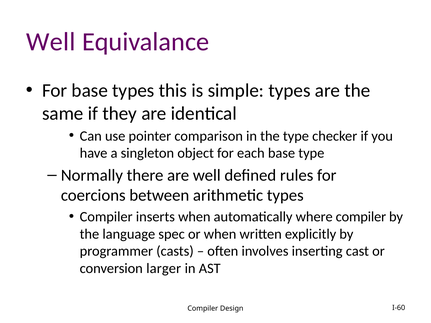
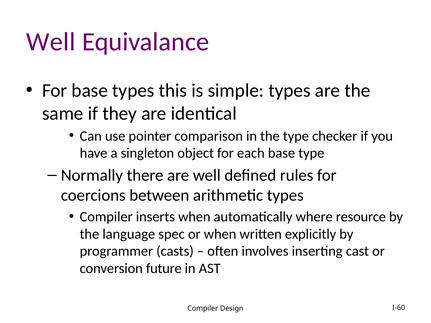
where compiler: compiler -> resource
larger: larger -> future
